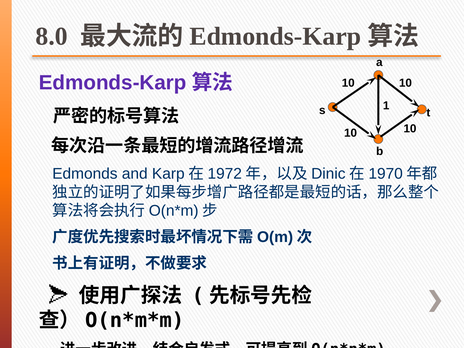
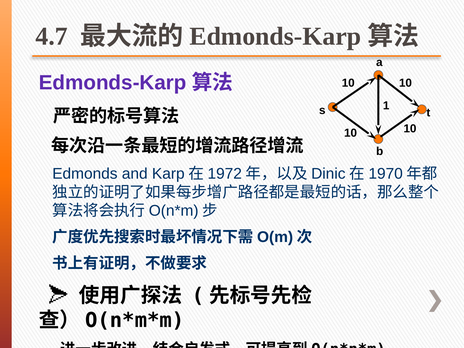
8.0: 8.0 -> 4.7
